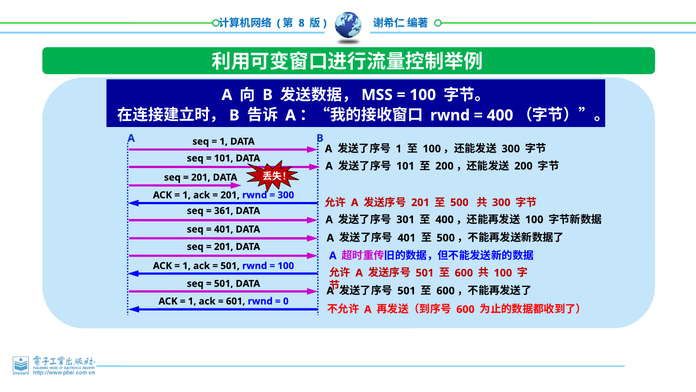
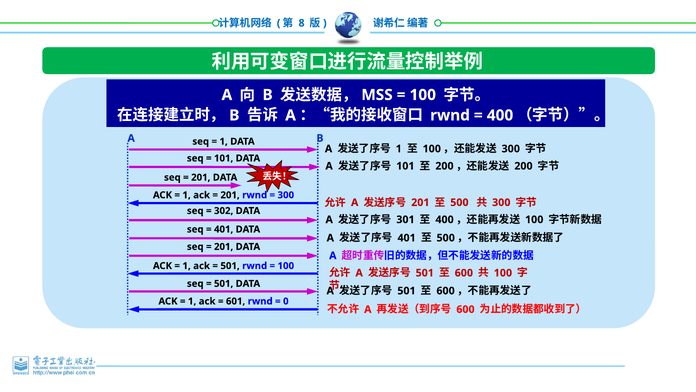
361: 361 -> 302
